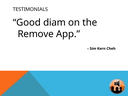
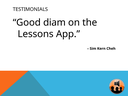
Remove: Remove -> Lessons
